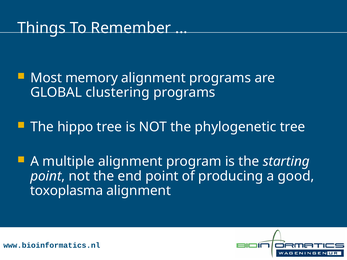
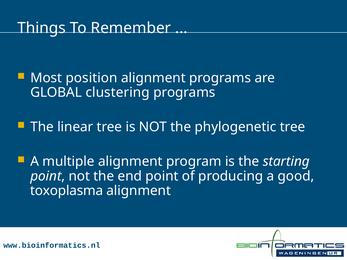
memory: memory -> position
hippo: hippo -> linear
